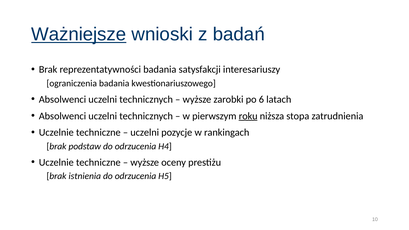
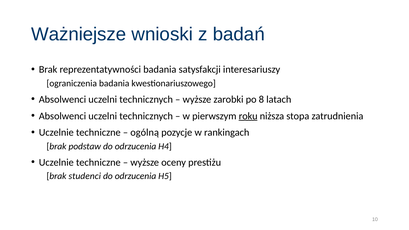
Ważniejsze underline: present -> none
6: 6 -> 8
uczelni at (145, 133): uczelni -> ogólną
istnienia: istnienia -> studenci
